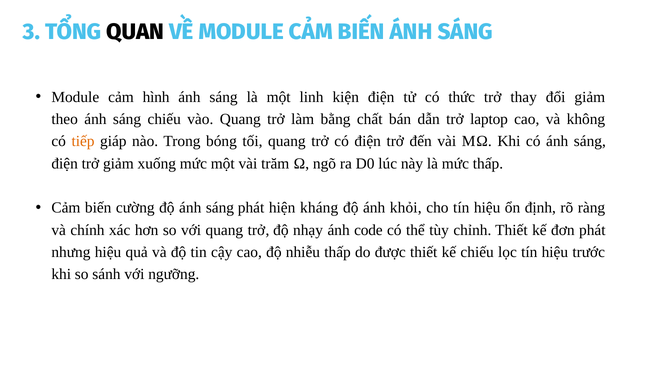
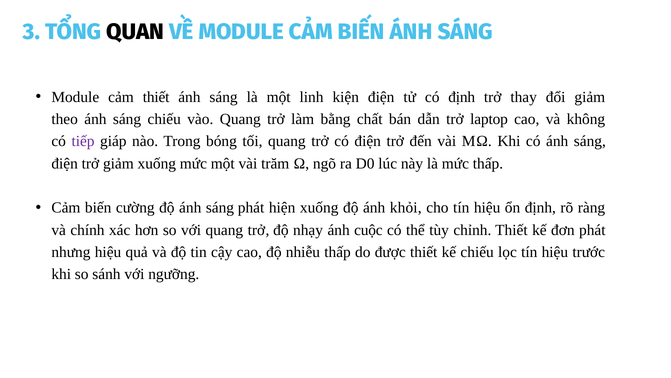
cảm hình: hình -> thiết
có thức: thức -> định
tiếp colour: orange -> purple
hiện kháng: kháng -> xuống
code: code -> cuộc
